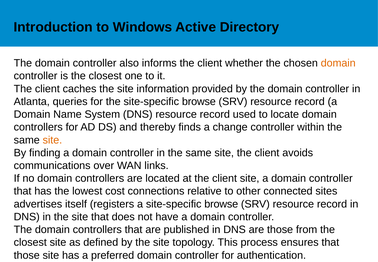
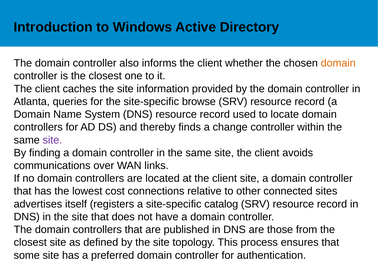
site at (52, 140) colour: orange -> purple
a site-specific browse: browse -> catalog
those at (27, 255): those -> some
